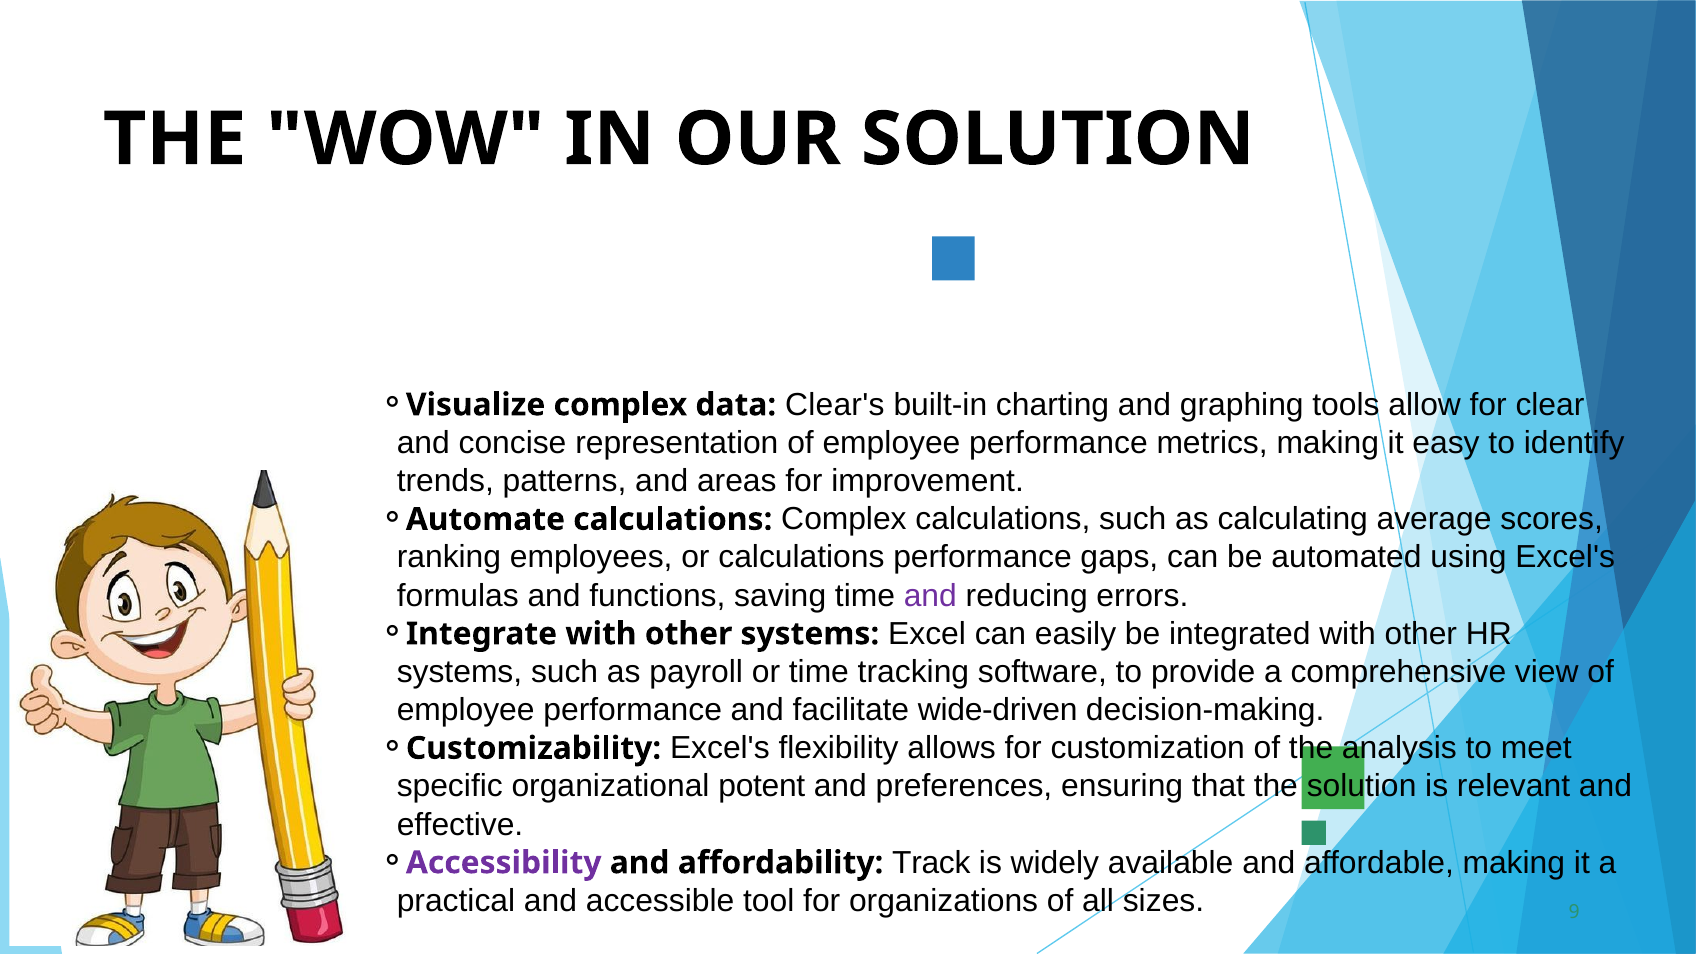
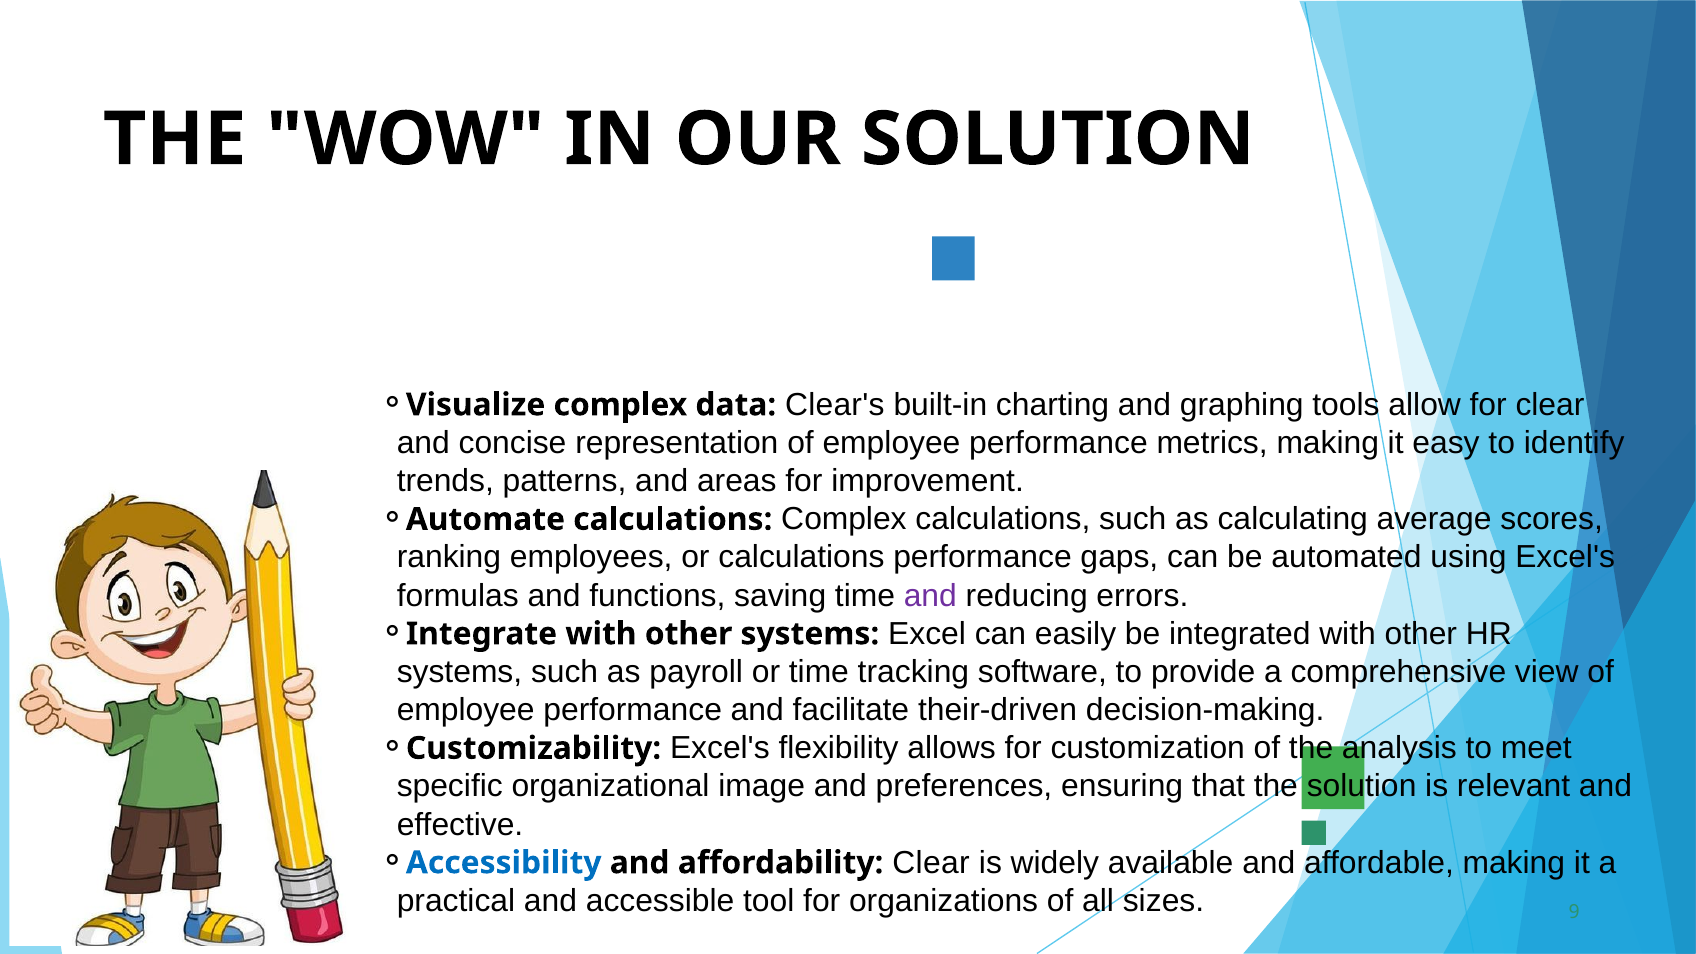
wide-driven: wide-driven -> their-driven
potent: potent -> image
Accessibility colour: purple -> blue
affordability Track: Track -> Clear
